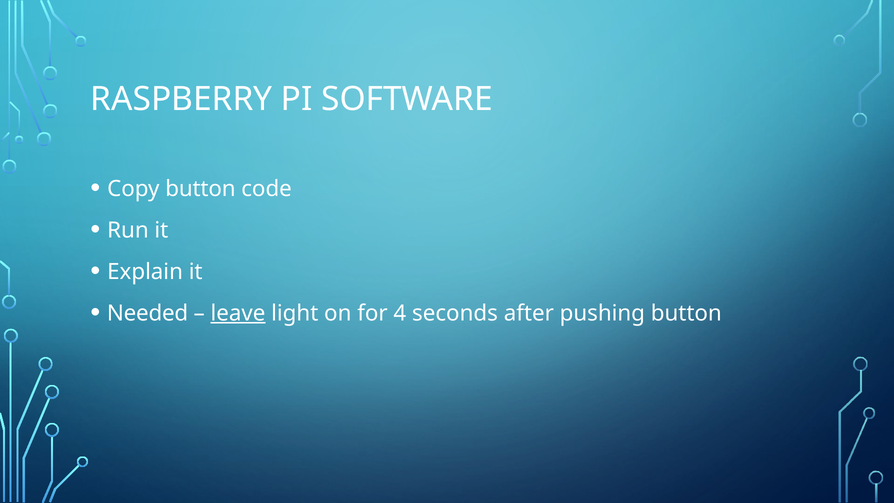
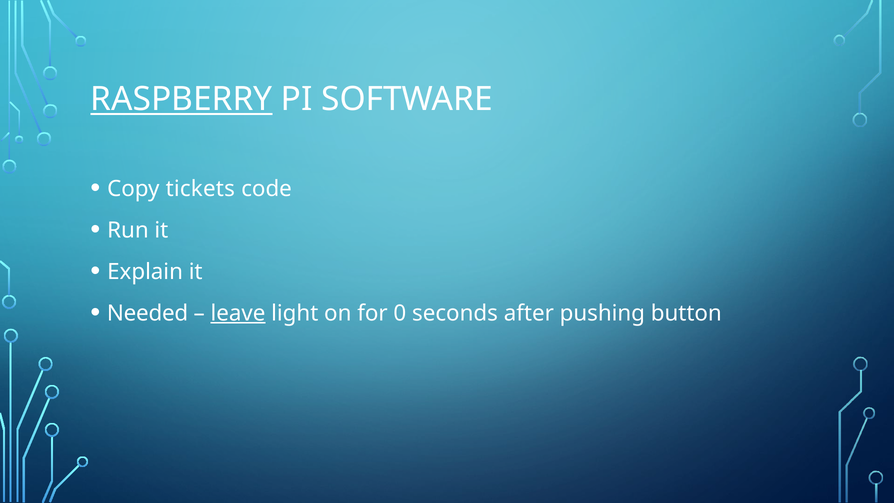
RASPBERRY underline: none -> present
Copy button: button -> tickets
4: 4 -> 0
